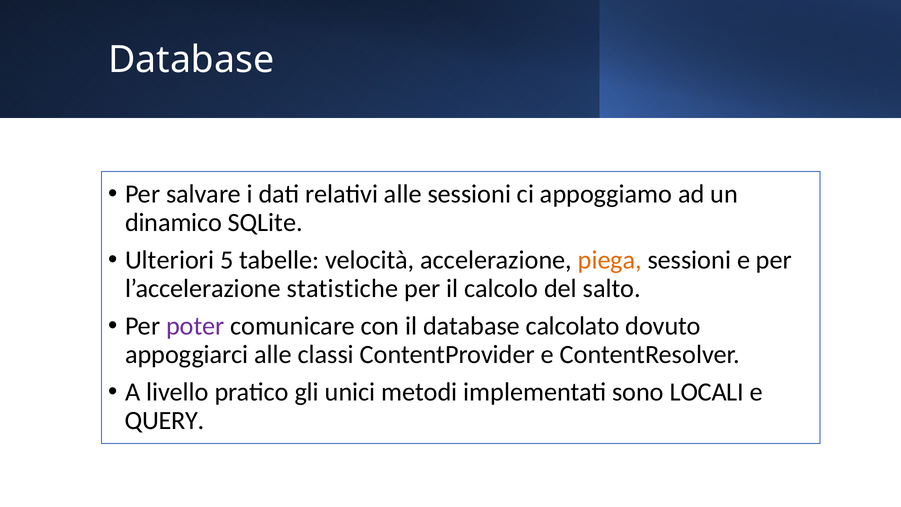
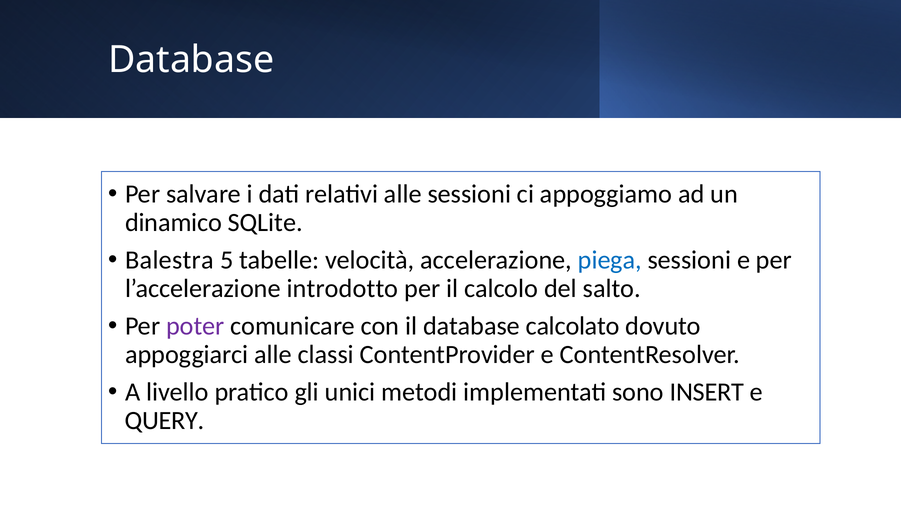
Ulteriori: Ulteriori -> Balestra
piega colour: orange -> blue
statistiche: statistiche -> introdotto
LOCALI: LOCALI -> INSERT
